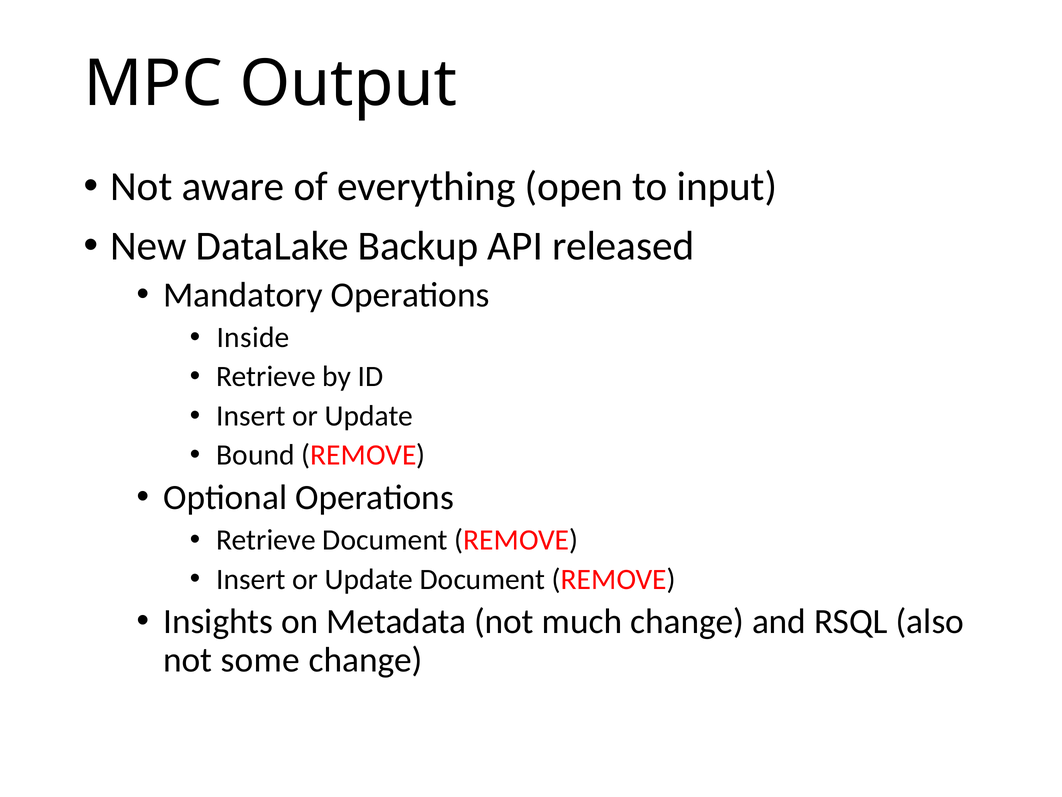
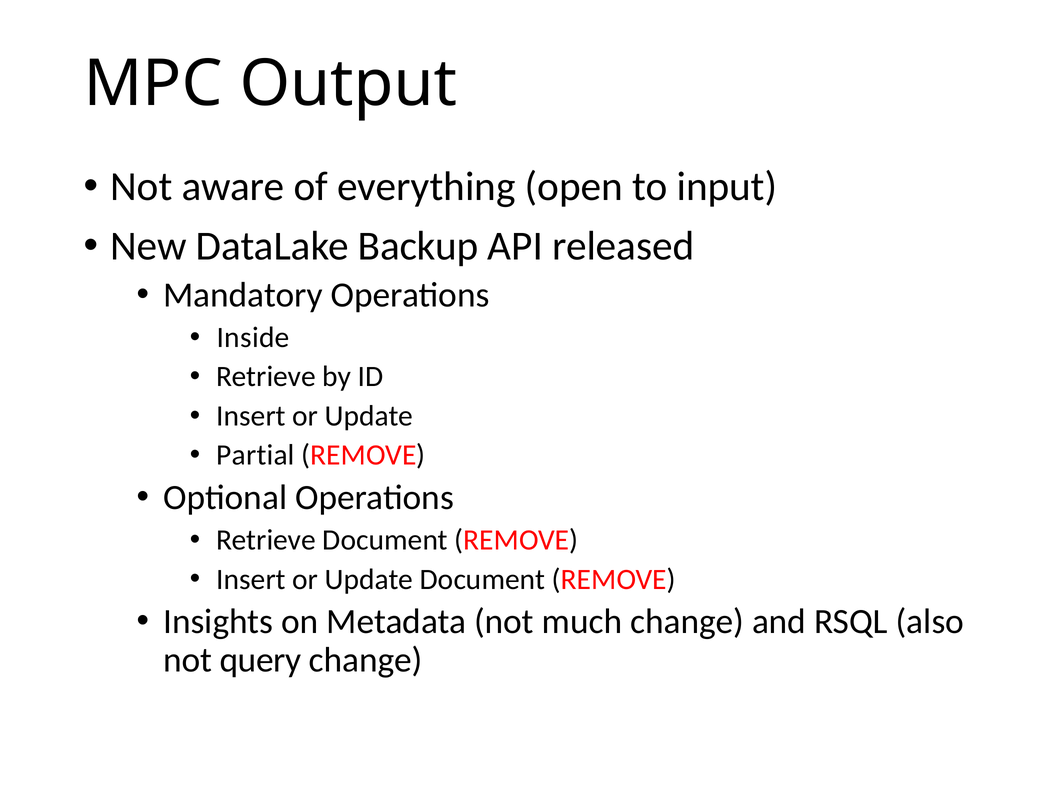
Bound: Bound -> Partial
some: some -> query
